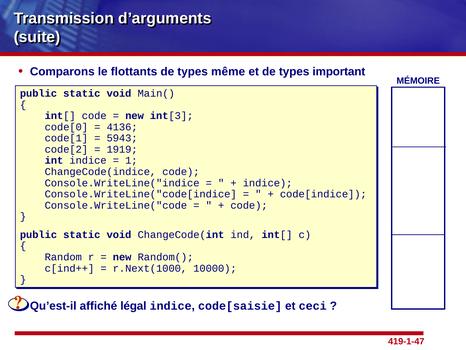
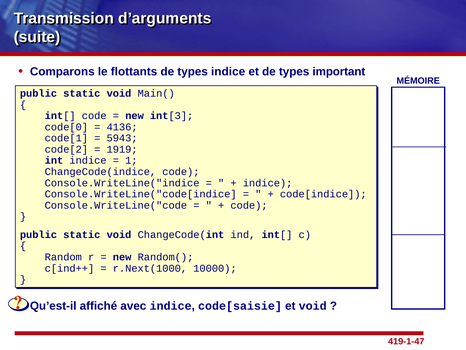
types même: même -> indice
légal: légal -> avec
et ceci: ceci -> void
